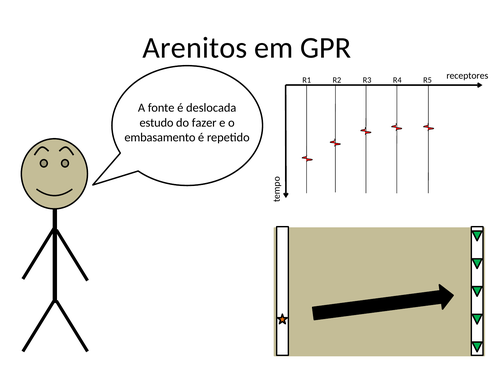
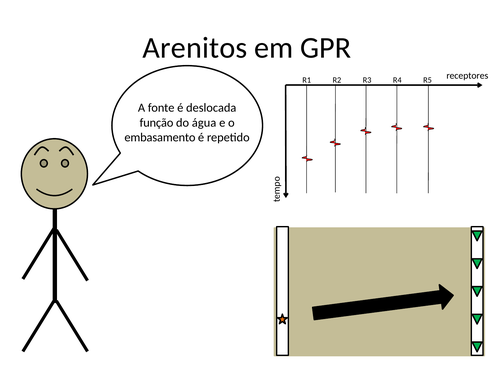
estudo: estudo -> função
fazer: fazer -> água
